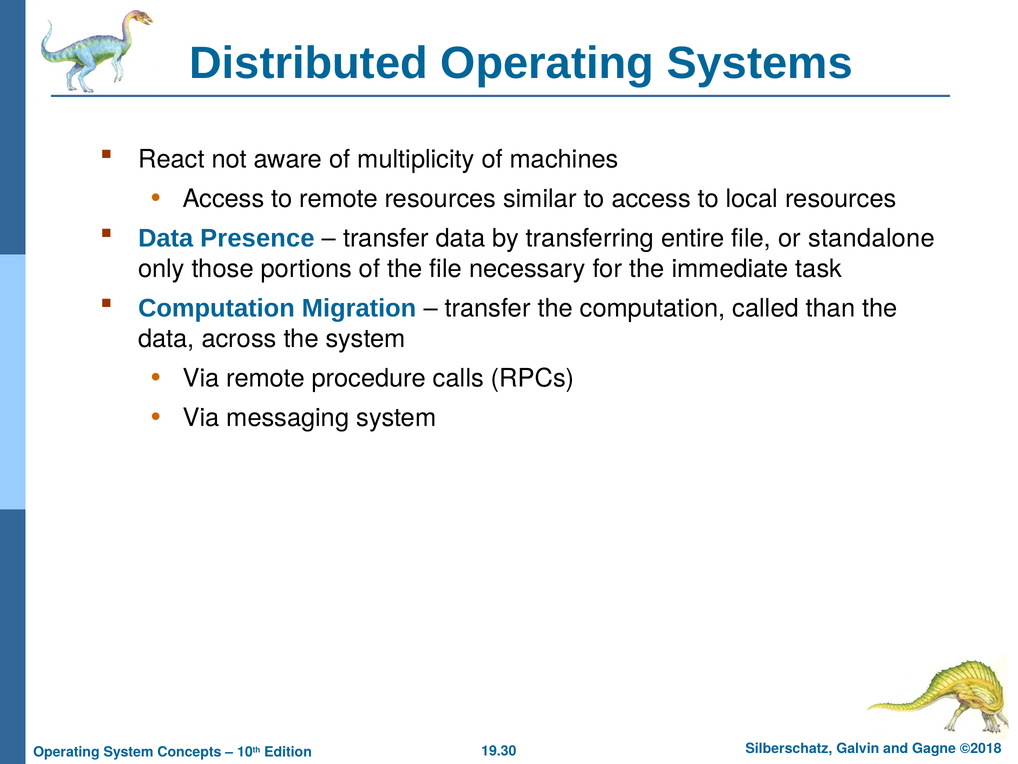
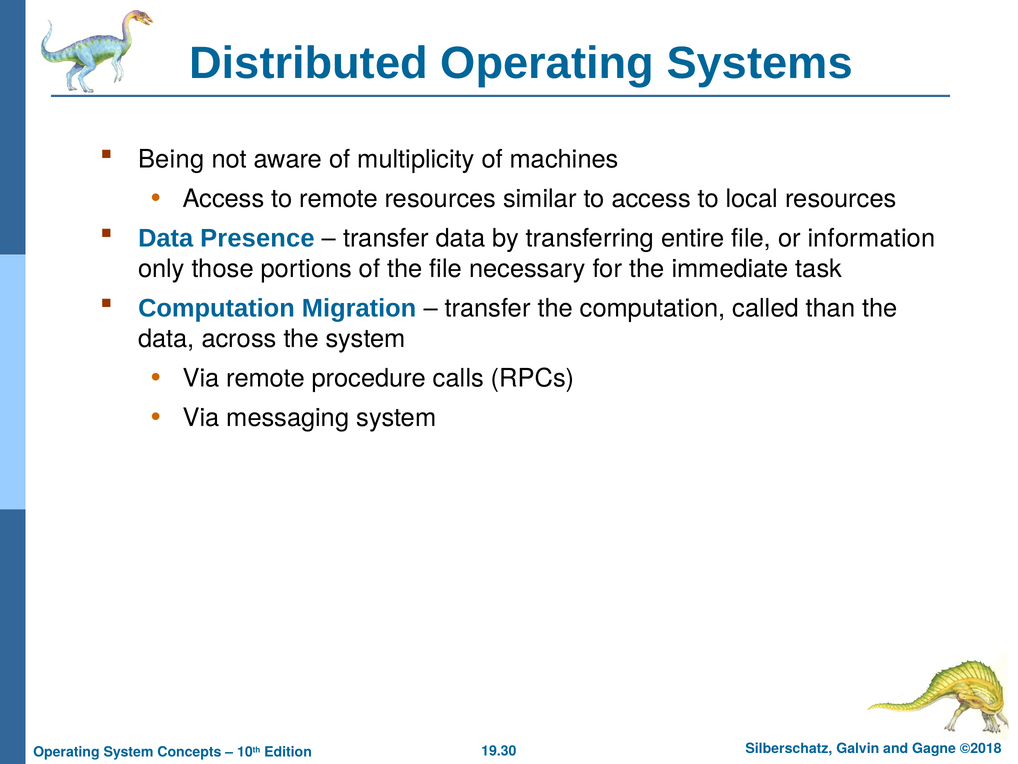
React: React -> Being
standalone: standalone -> information
